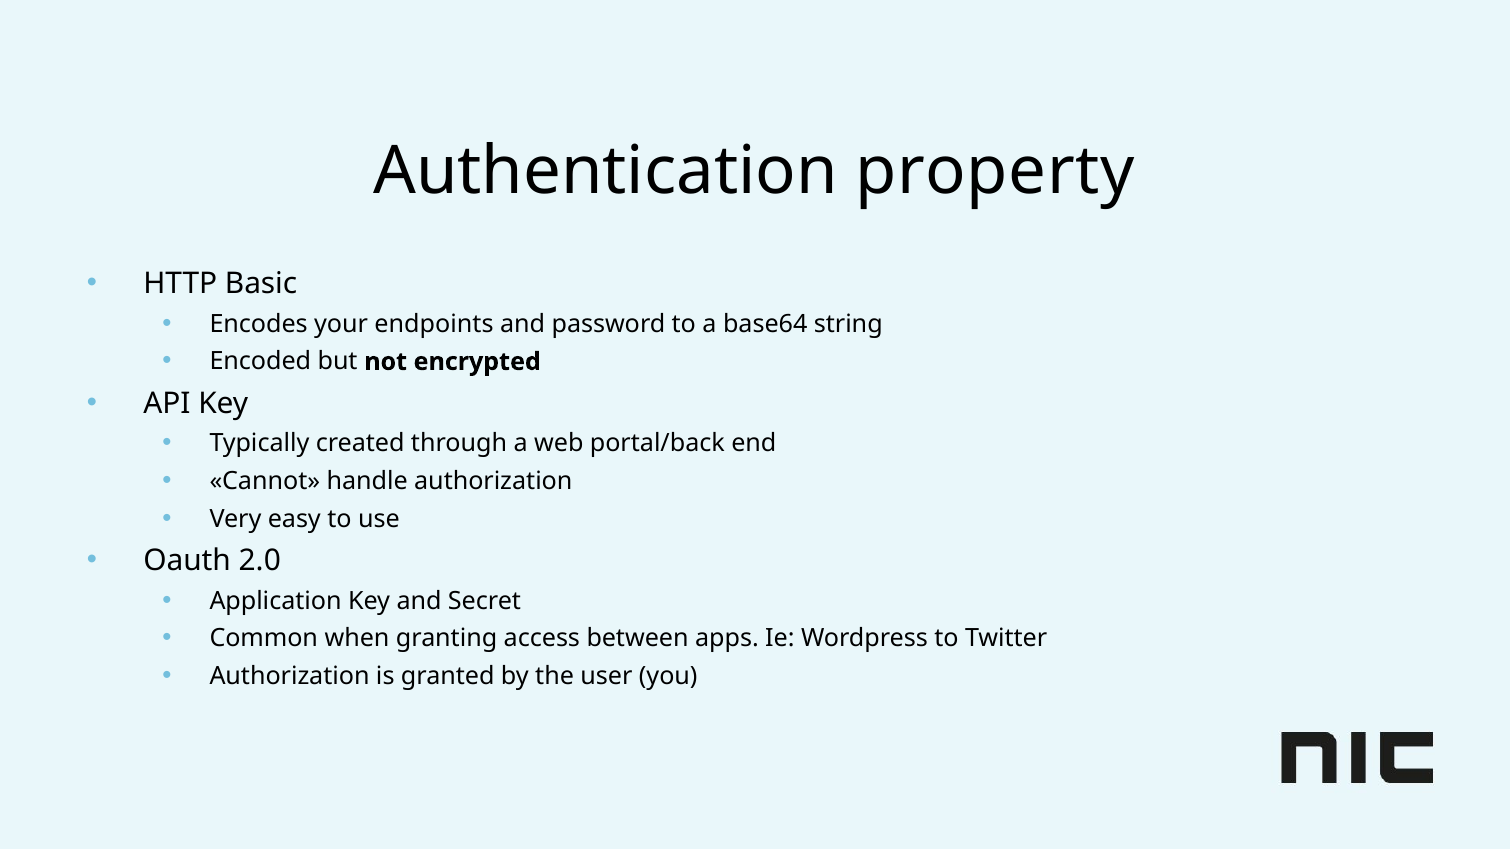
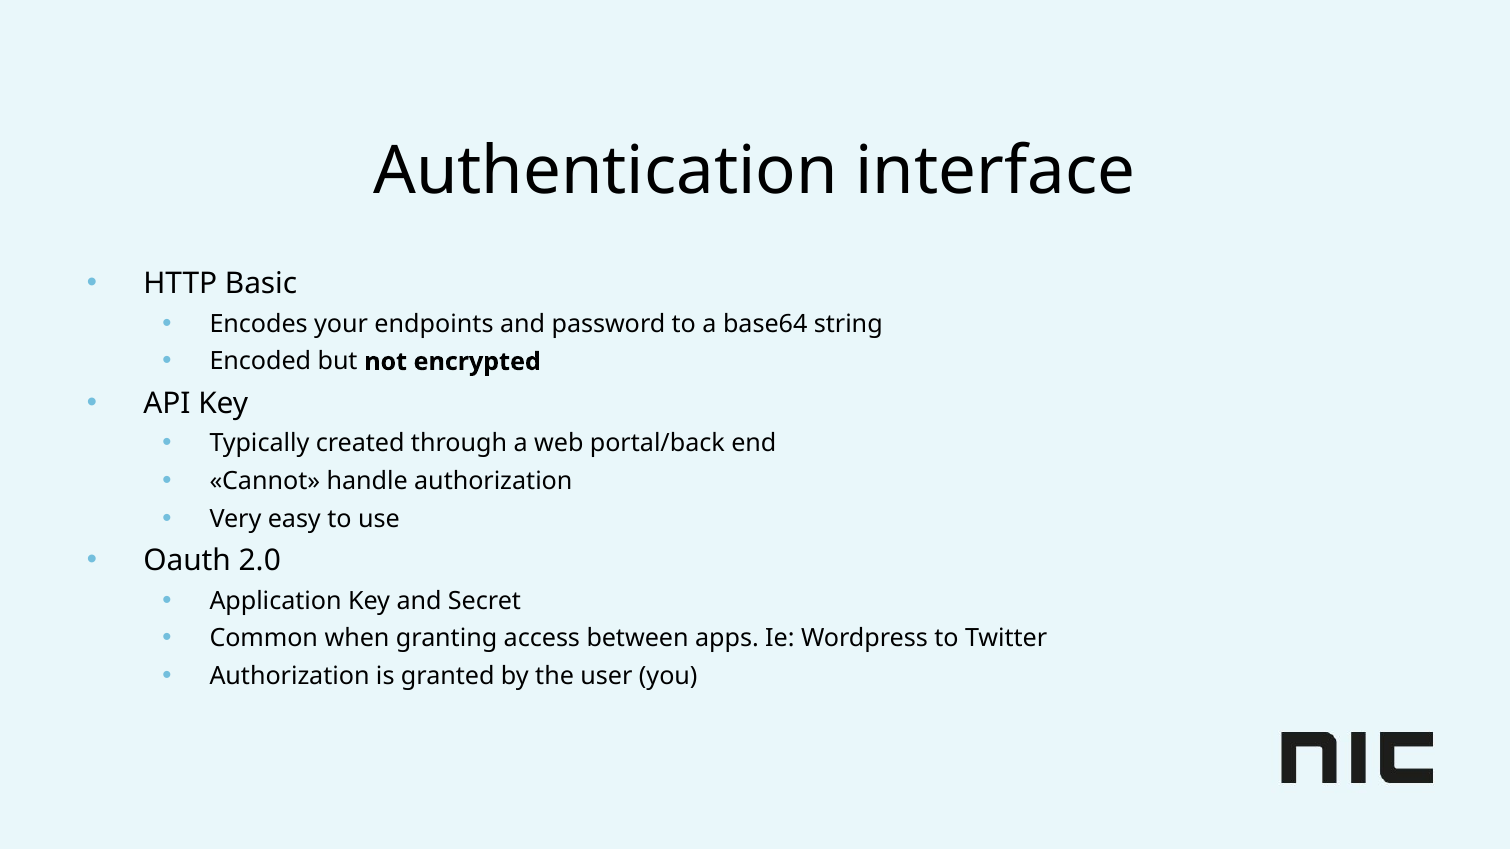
property: property -> interface
